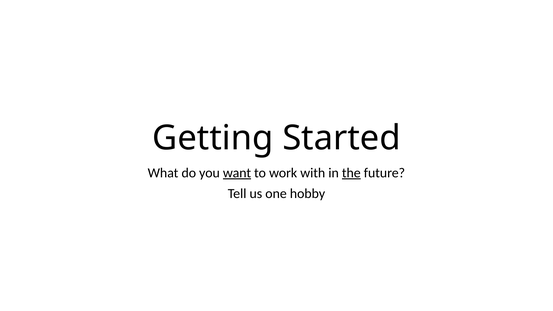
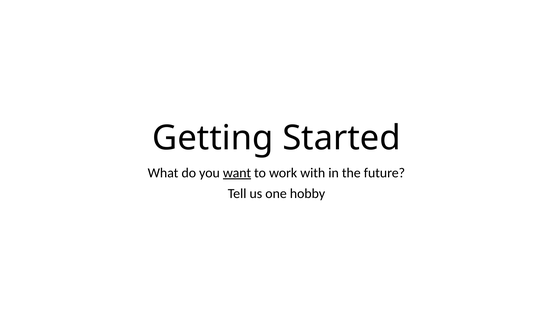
the underline: present -> none
